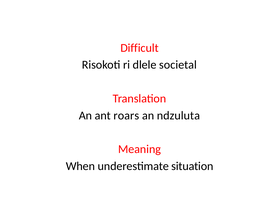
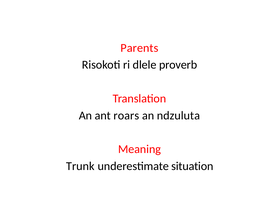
Difficult: Difficult -> Parents
societal: societal -> proverb
When: When -> Trunk
